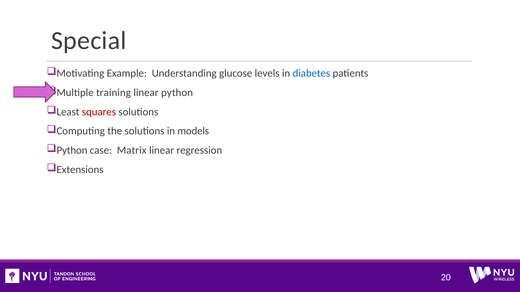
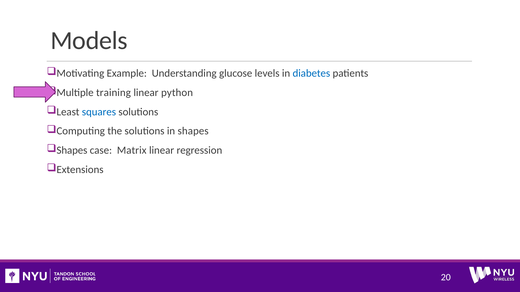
Special: Special -> Models
squares colour: red -> blue
in models: models -> shapes
Python at (72, 151): Python -> Shapes
